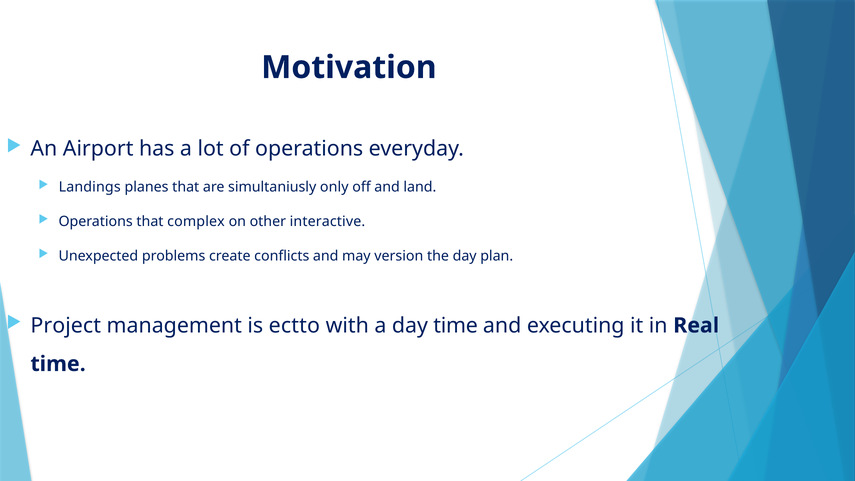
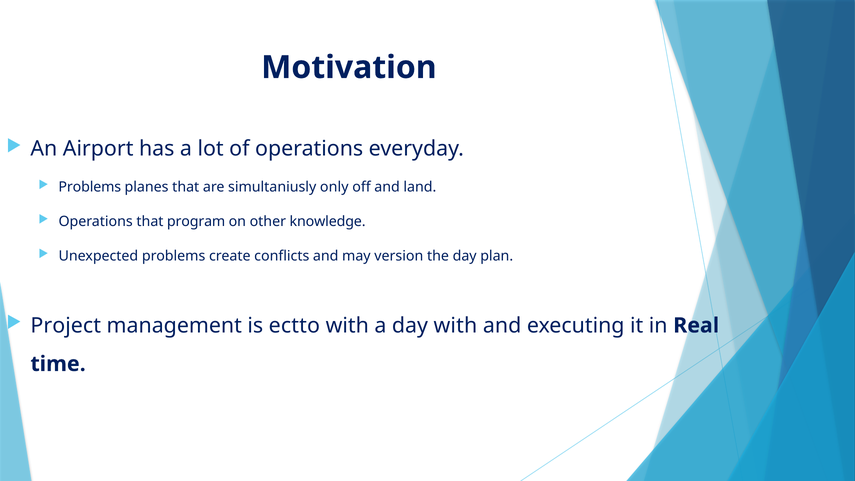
Landings at (90, 187): Landings -> Problems
complex: complex -> program
interactive: interactive -> knowledge
day time: time -> with
